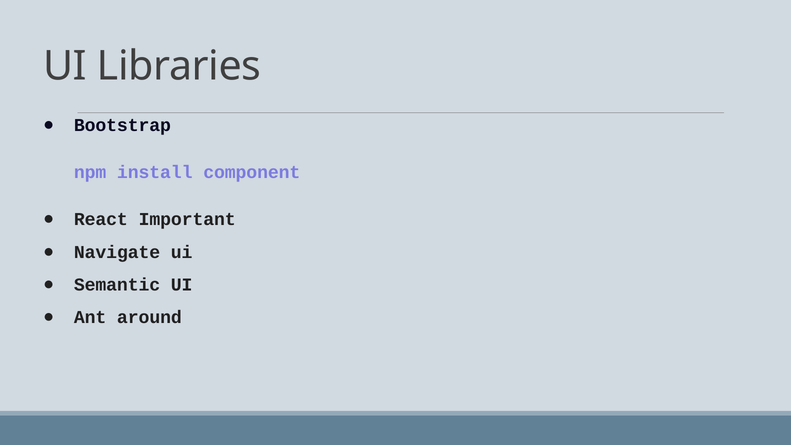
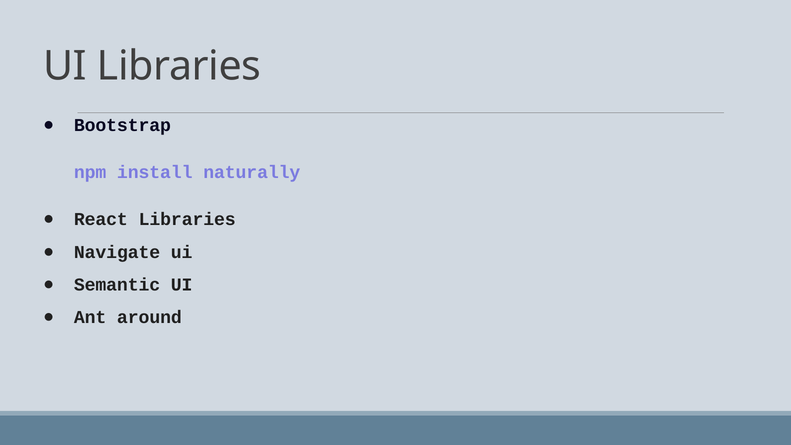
component: component -> naturally
React Important: Important -> Libraries
